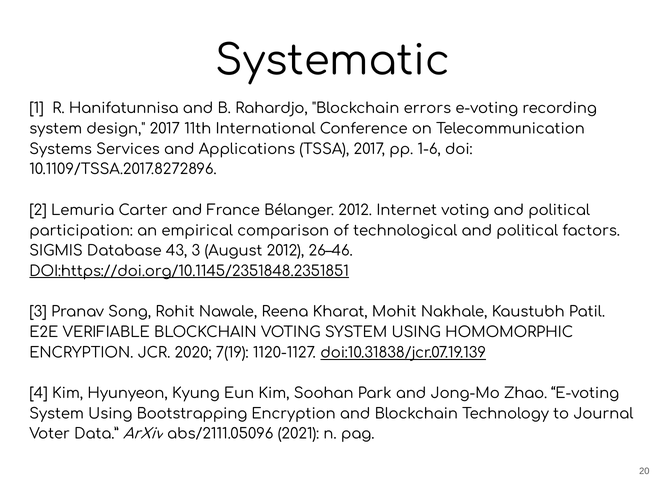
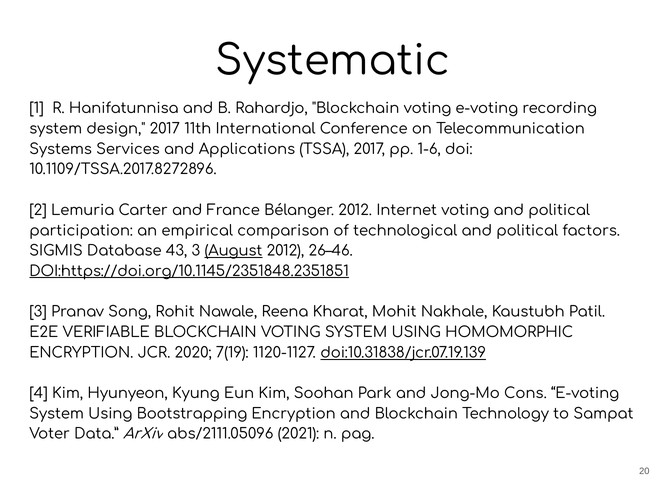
Rahardjo Blockchain errors: errors -> voting
August underline: none -> present
Zhao: Zhao -> Cons
Journal: Journal -> Sampat
